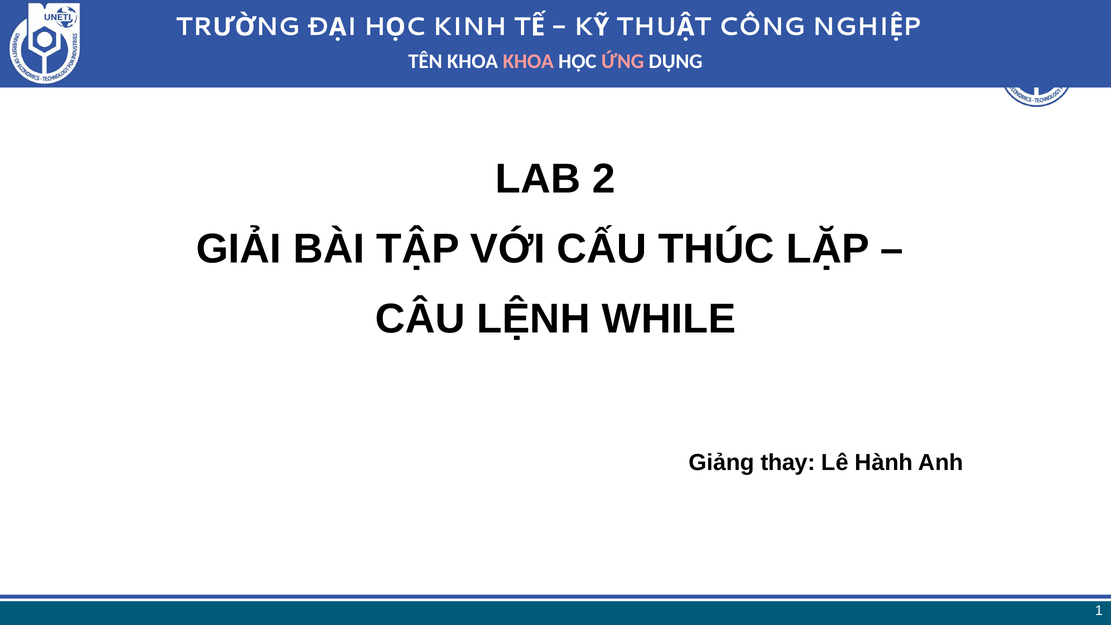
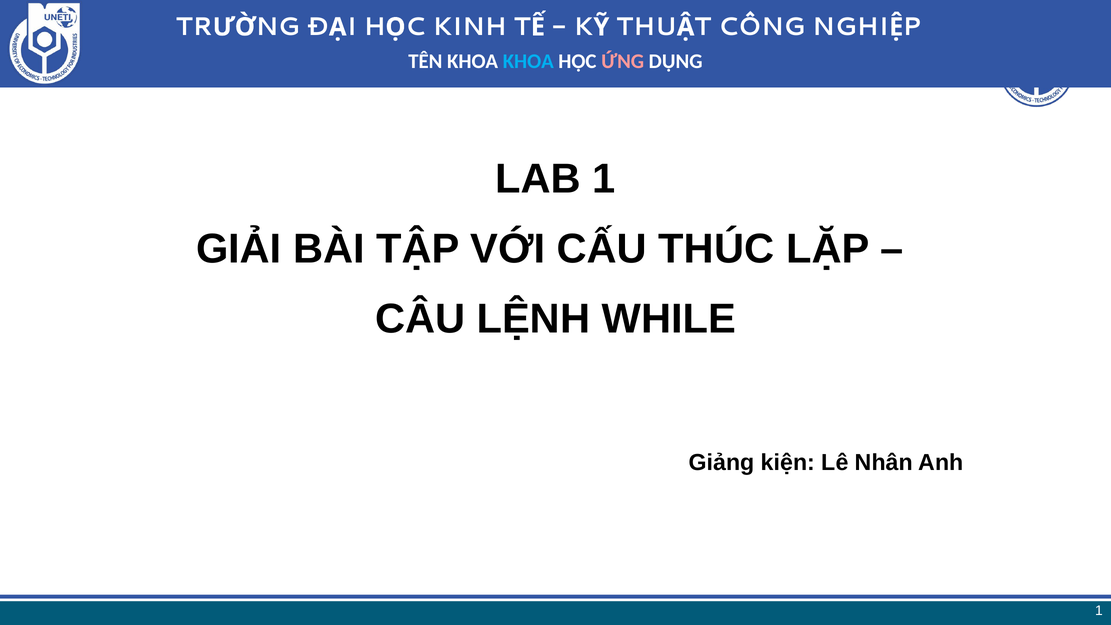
KHOA at (528, 61) colour: pink -> light blue
LAB 2: 2 -> 1
thay: thay -> kiện
Hành: Hành -> Nhân
